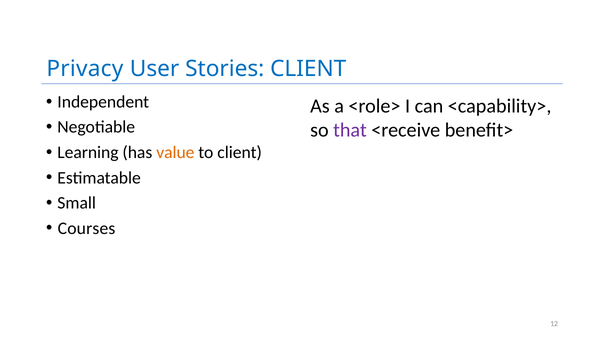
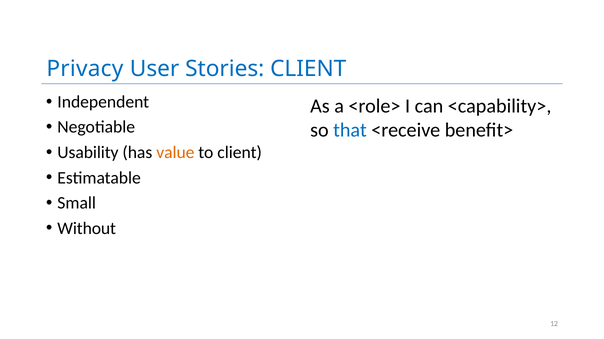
that colour: purple -> blue
Learning: Learning -> Usability
Courses: Courses -> Without
